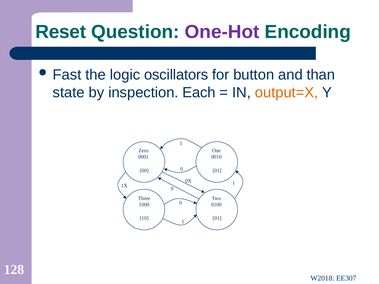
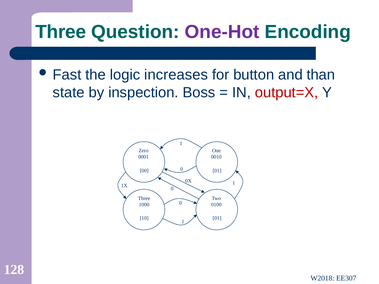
Reset at (61, 32): Reset -> Three
oscillators: oscillators -> increases
Each: Each -> Boss
output=X colour: orange -> red
